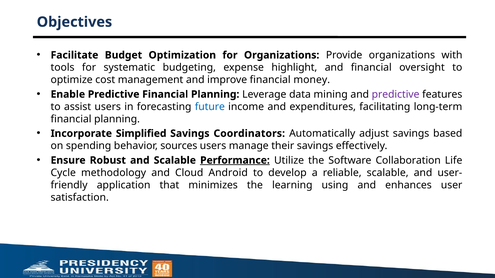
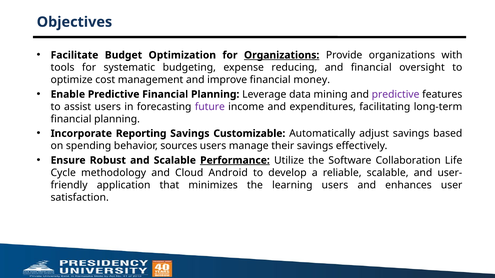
Organizations at (282, 55) underline: none -> present
highlight: highlight -> reducing
future colour: blue -> purple
Simplified: Simplified -> Reporting
Coordinators: Coordinators -> Customizable
learning using: using -> users
